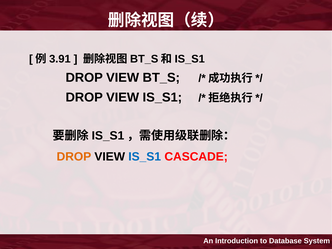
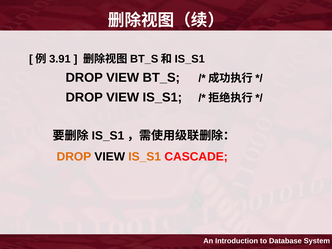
IS_S1 at (145, 157) colour: blue -> orange
